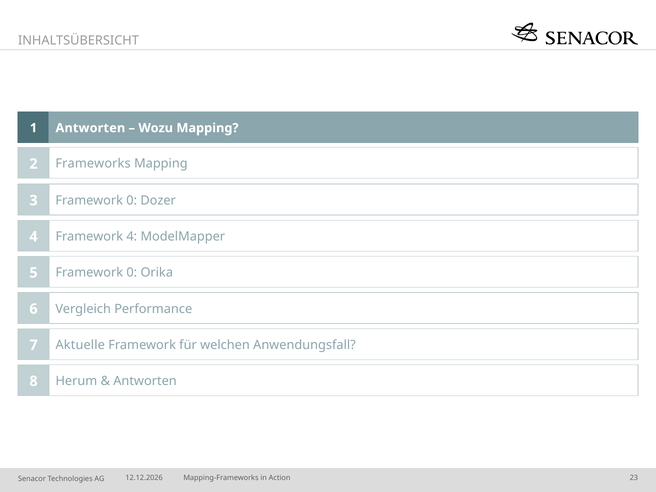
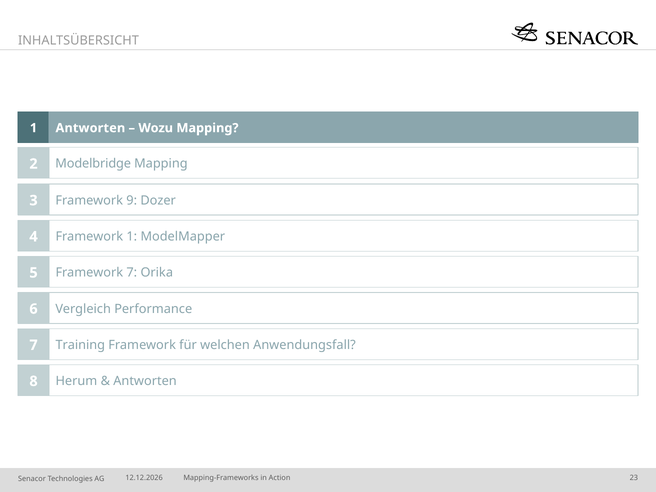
Frameworks: Frameworks -> Modelbridge
3 Framework 0: 0 -> 9
Framework 4: 4 -> 1
5 Framework 0: 0 -> 7
Aktuelle: Aktuelle -> Training
